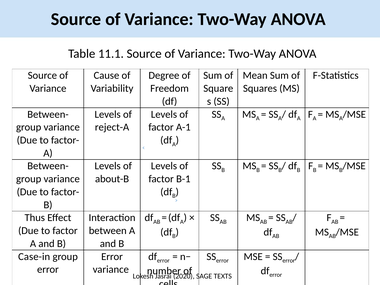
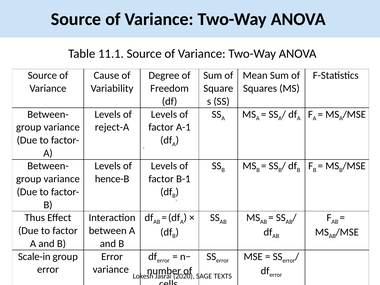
about-B: about-B -> hence-B
Case-in: Case-in -> Scale-in
